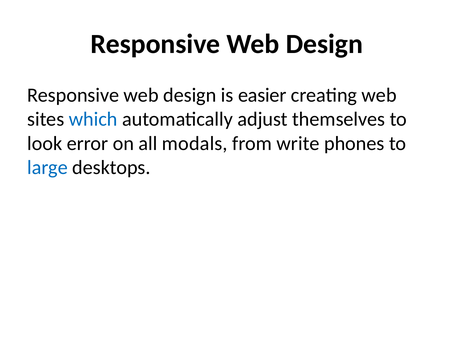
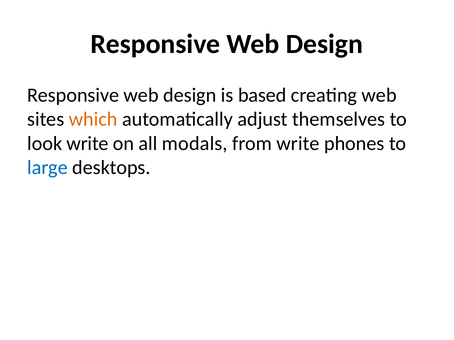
easier: easier -> based
which colour: blue -> orange
look error: error -> write
